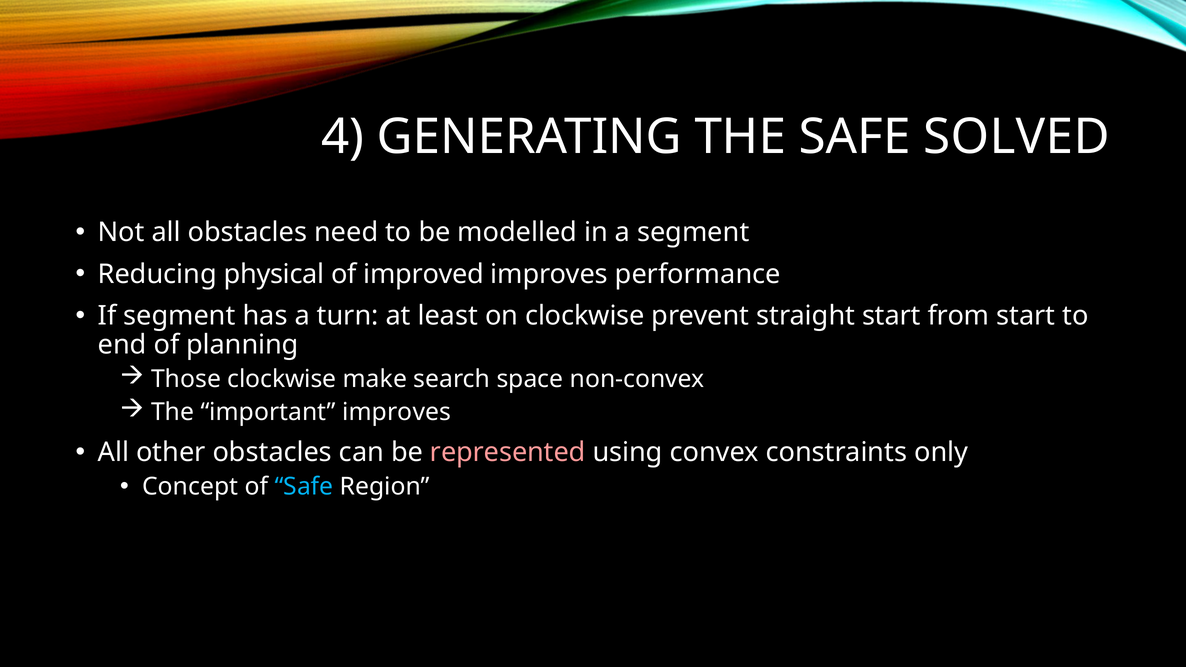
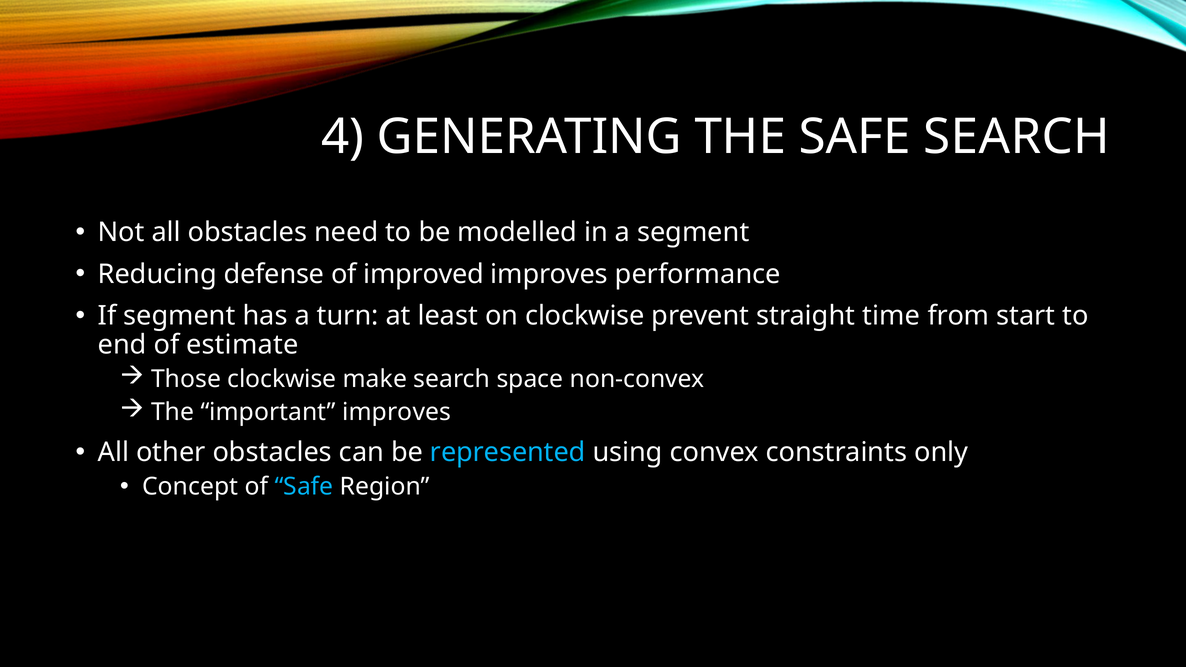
SAFE SOLVED: SOLVED -> SEARCH
physical: physical -> defense
straight start: start -> time
planning: planning -> estimate
represented colour: pink -> light blue
